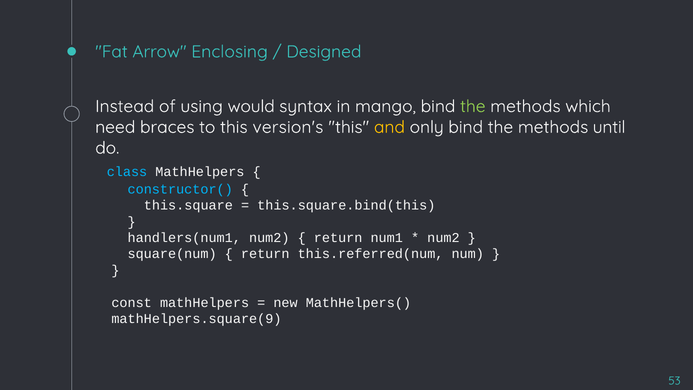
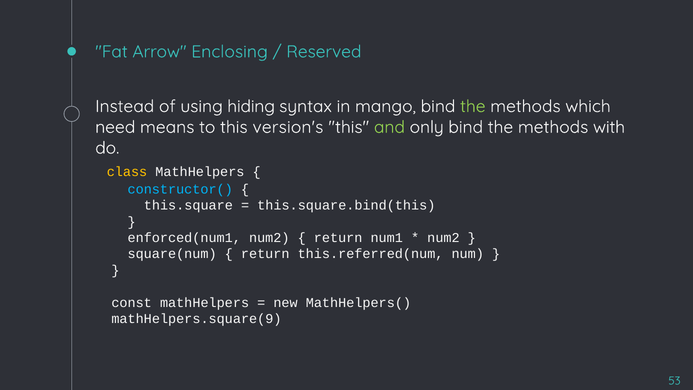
Designed: Designed -> Reserved
would: would -> hiding
braces: braces -> means
and colour: yellow -> light green
until: until -> with
class colour: light blue -> yellow
handlers(num1: handlers(num1 -> enforced(num1
